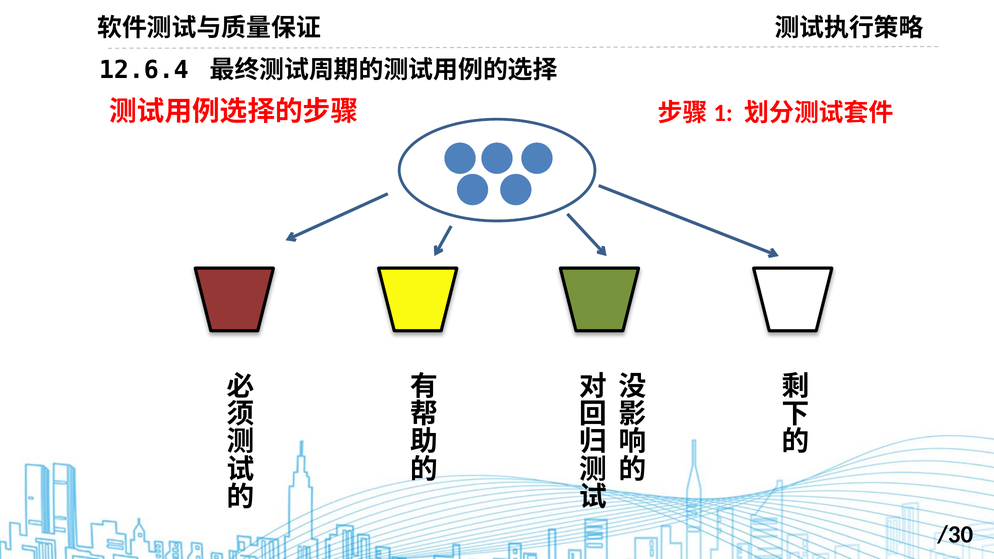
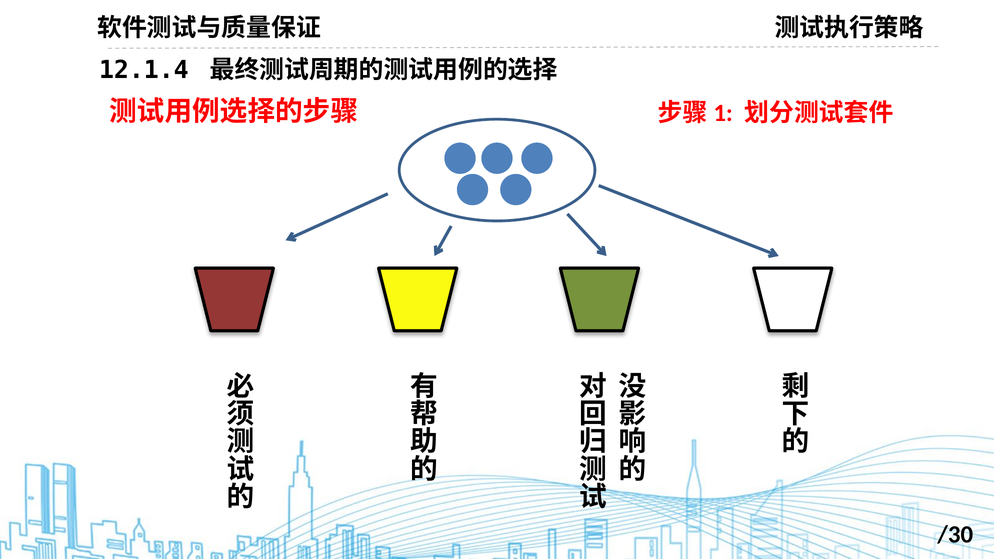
12.6.4: 12.6.4 -> 12.1.4
